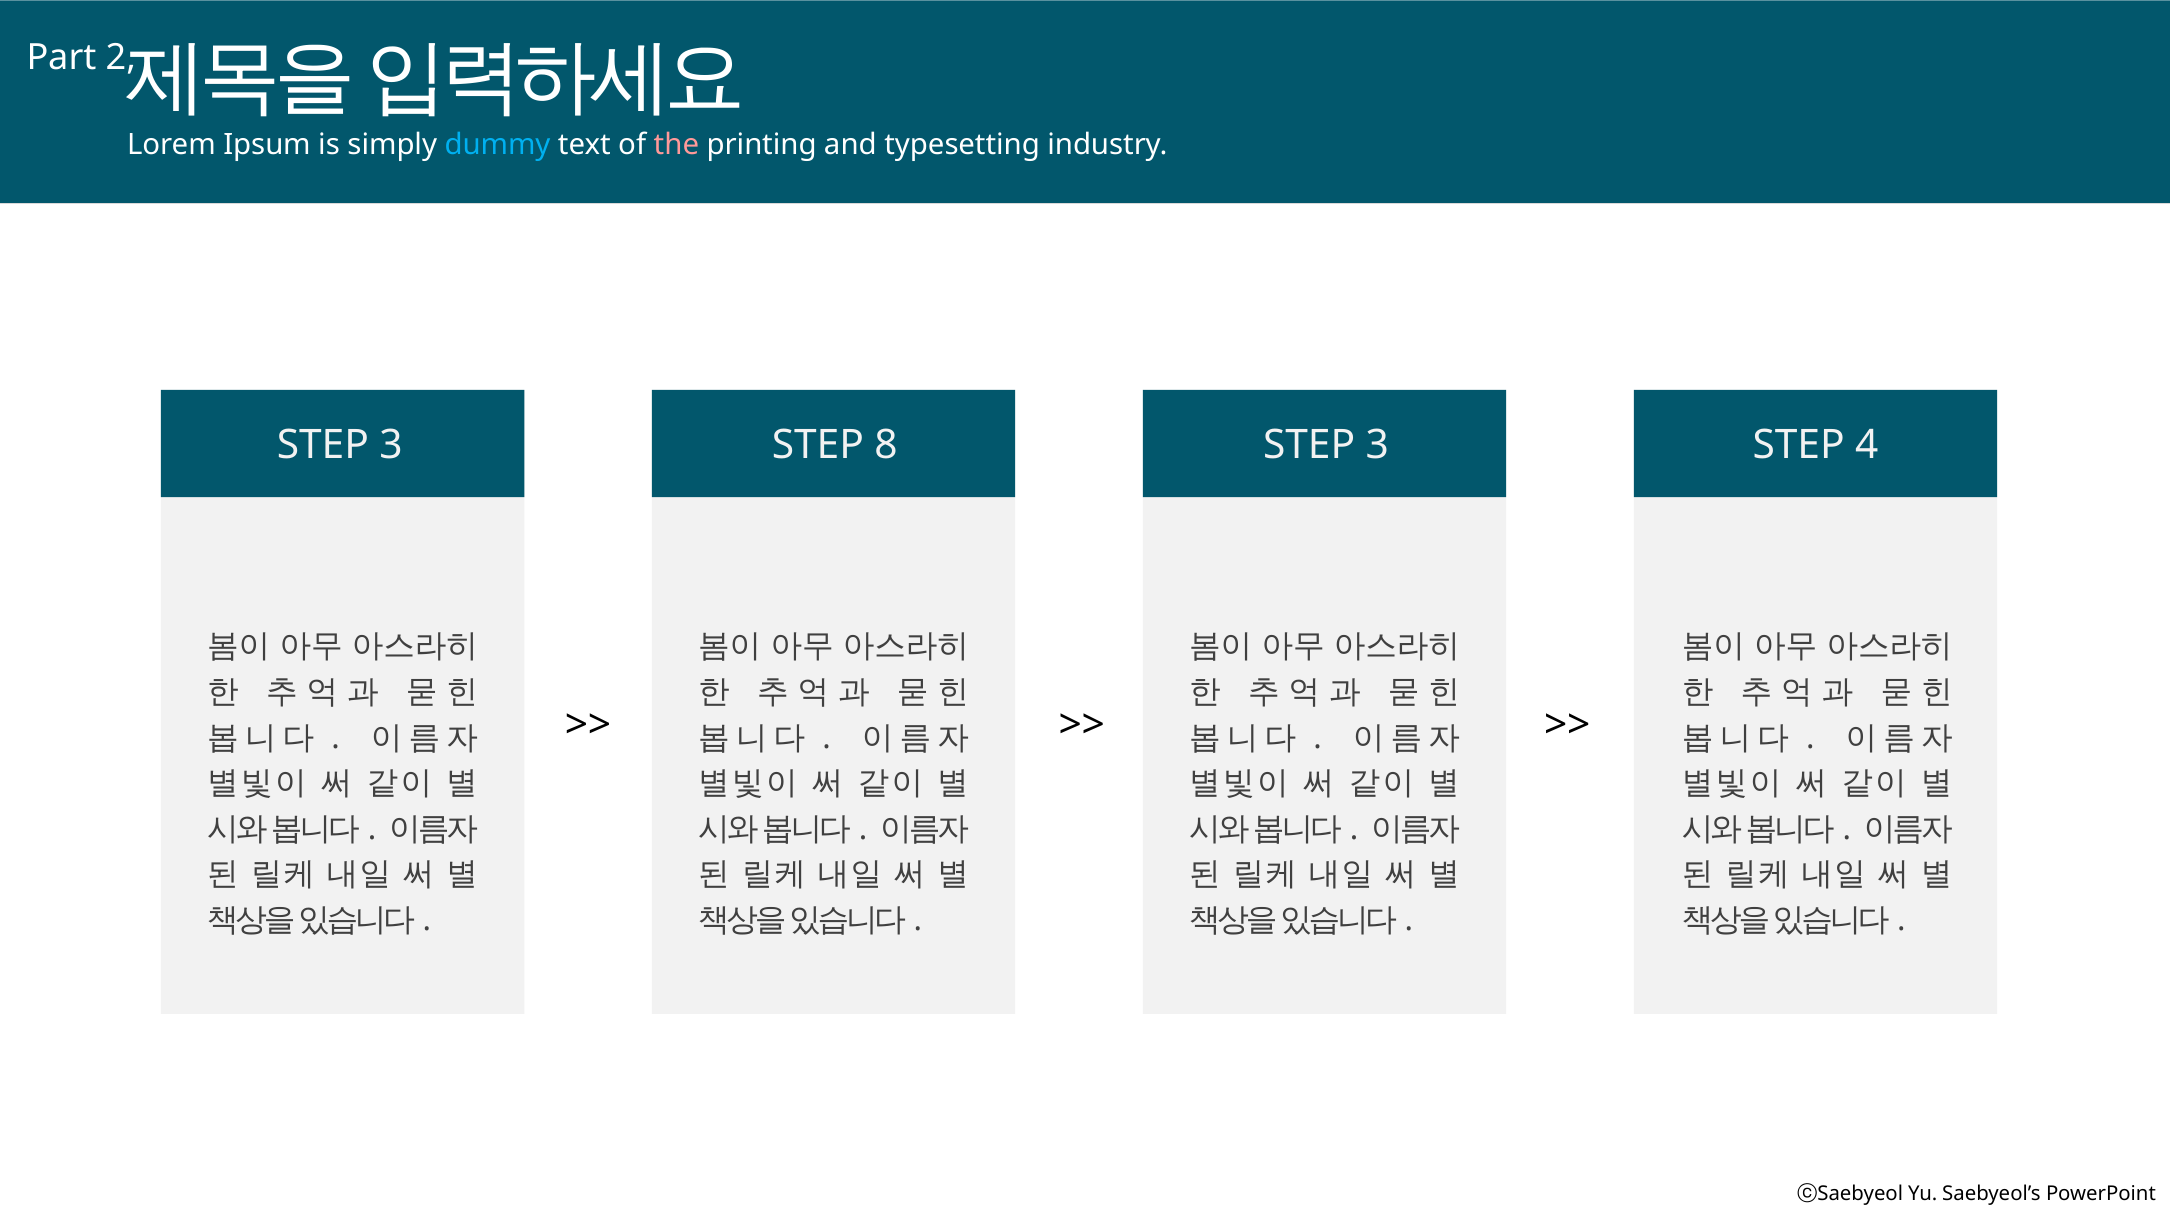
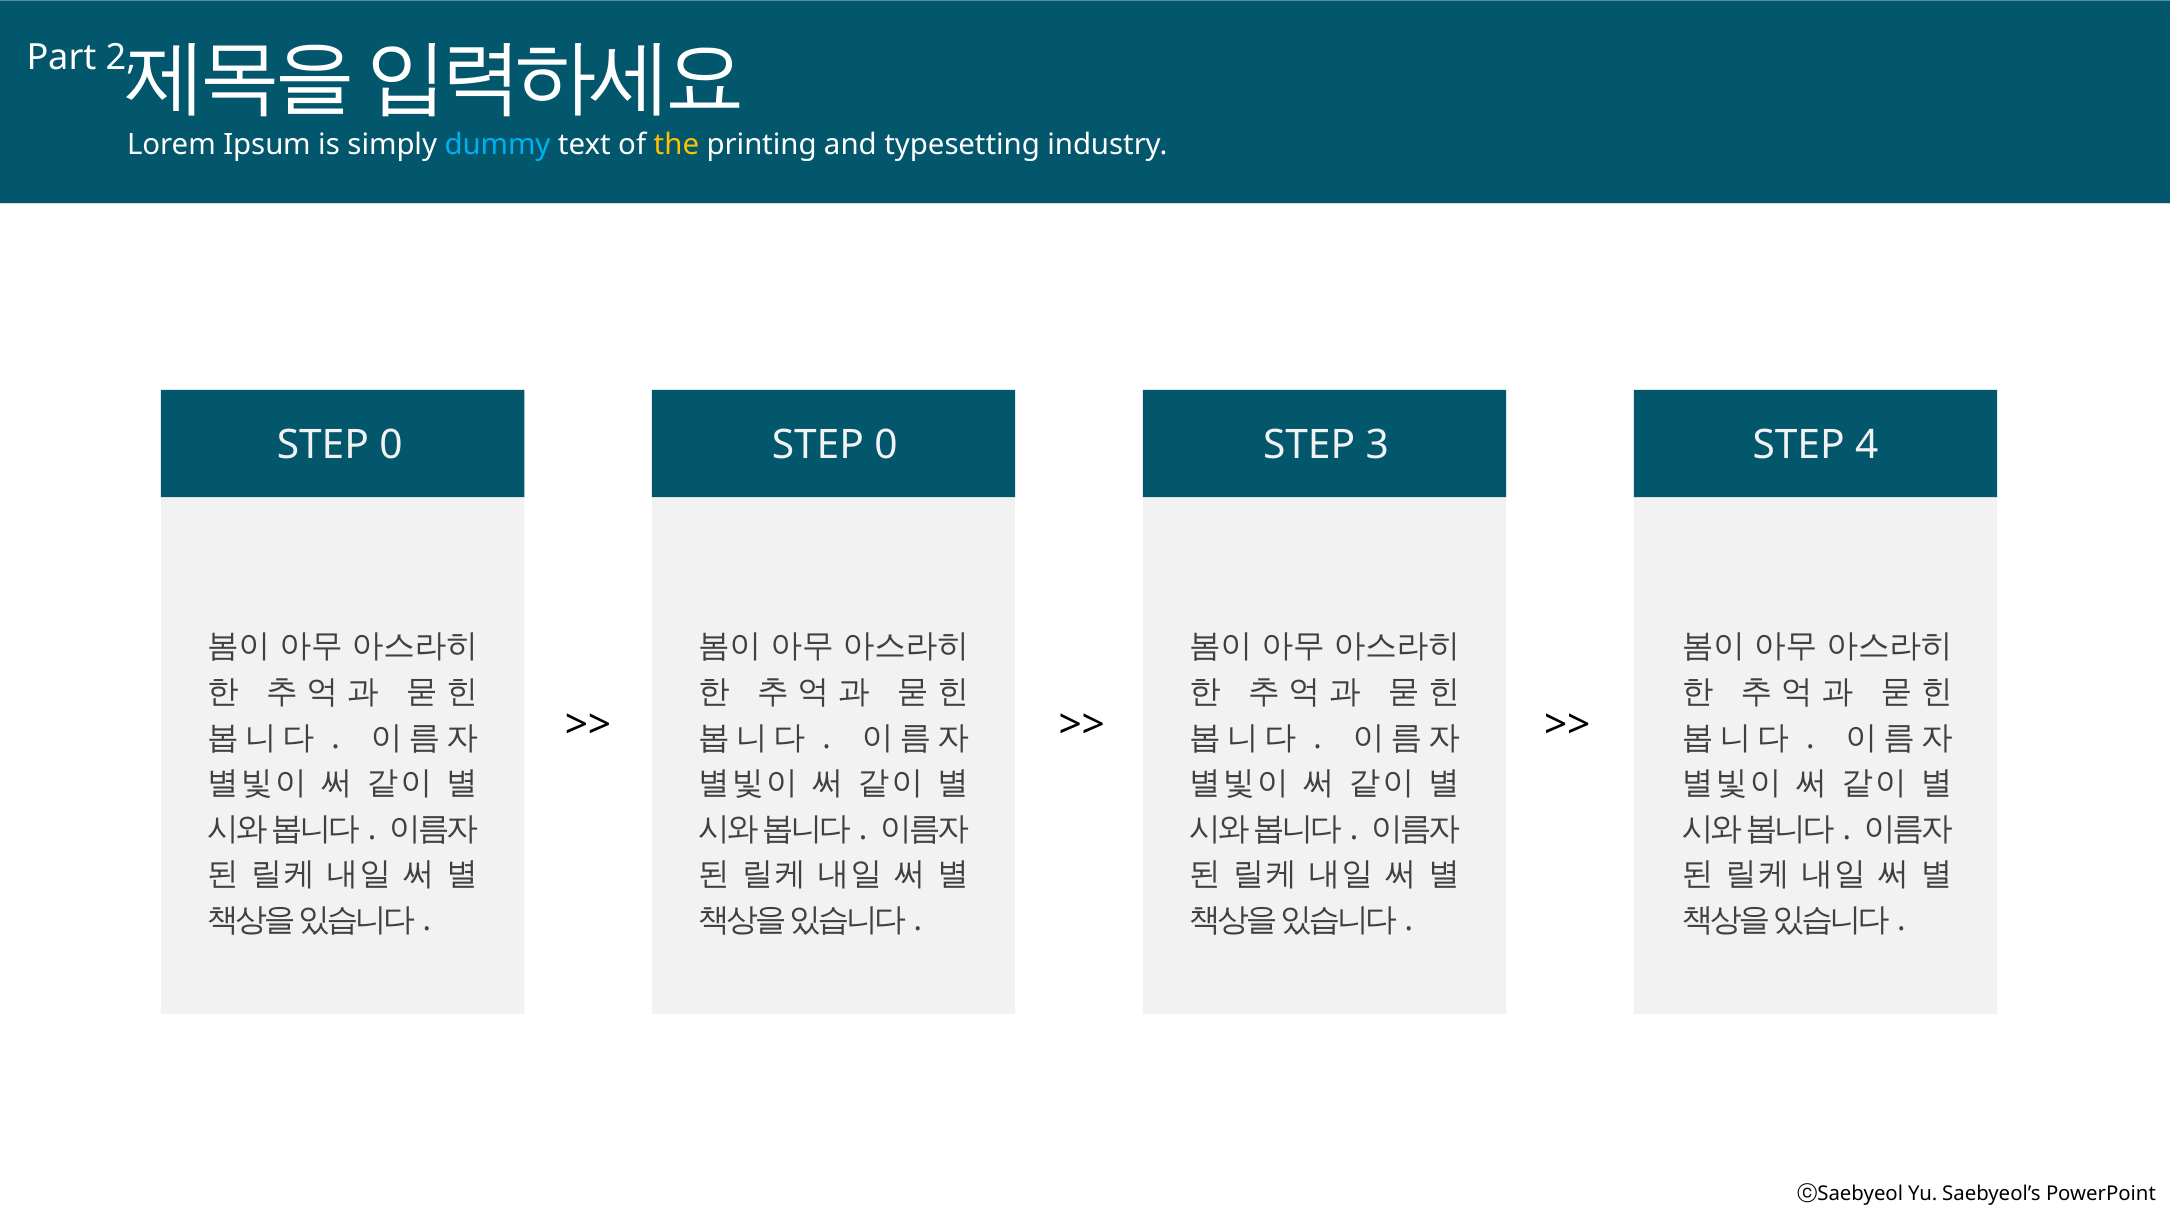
the colour: pink -> yellow
3 at (391, 446): 3 -> 0
8 at (886, 446): 8 -> 0
